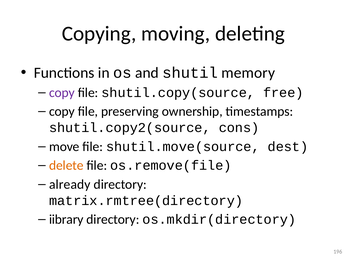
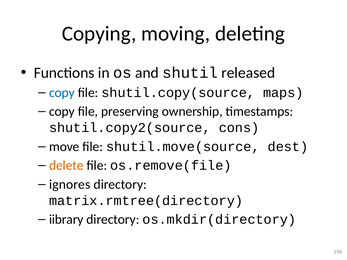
memory: memory -> released
copy at (62, 93) colour: purple -> blue
free: free -> maps
already: already -> ignores
